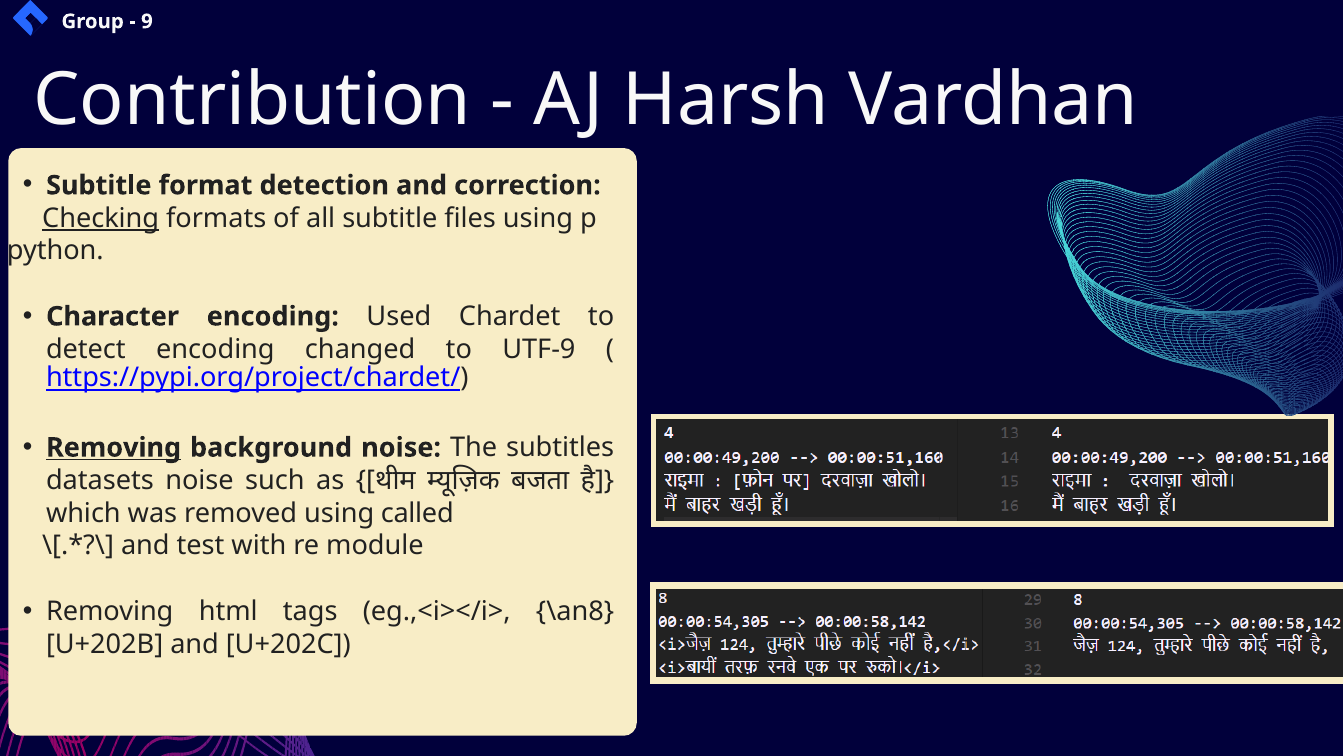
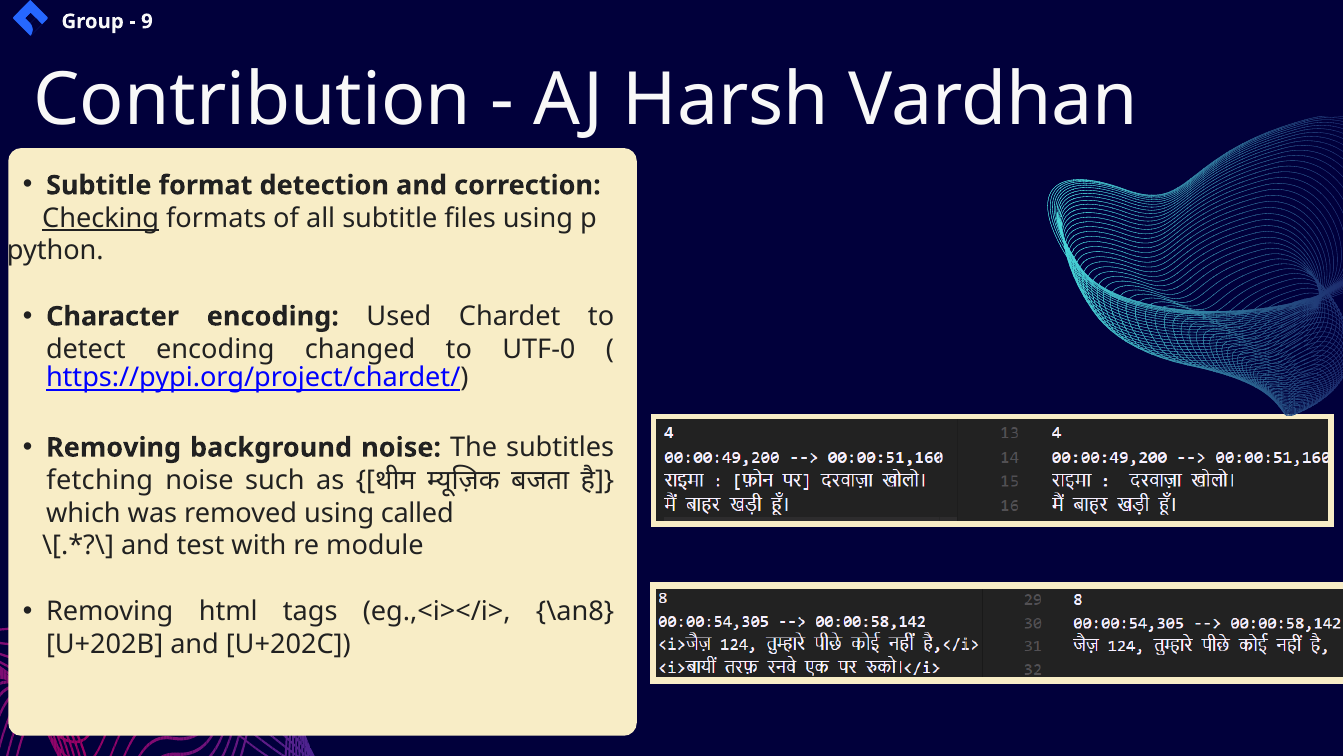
UTF-9: UTF-9 -> UTF-0
Removing at (114, 447) underline: present -> none
datasets: datasets -> fetching
